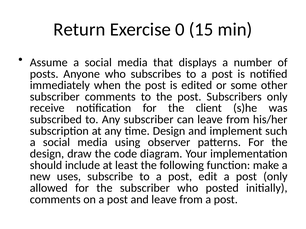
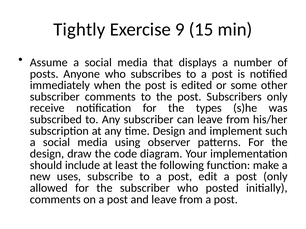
Return: Return -> Tightly
0: 0 -> 9
client: client -> types
